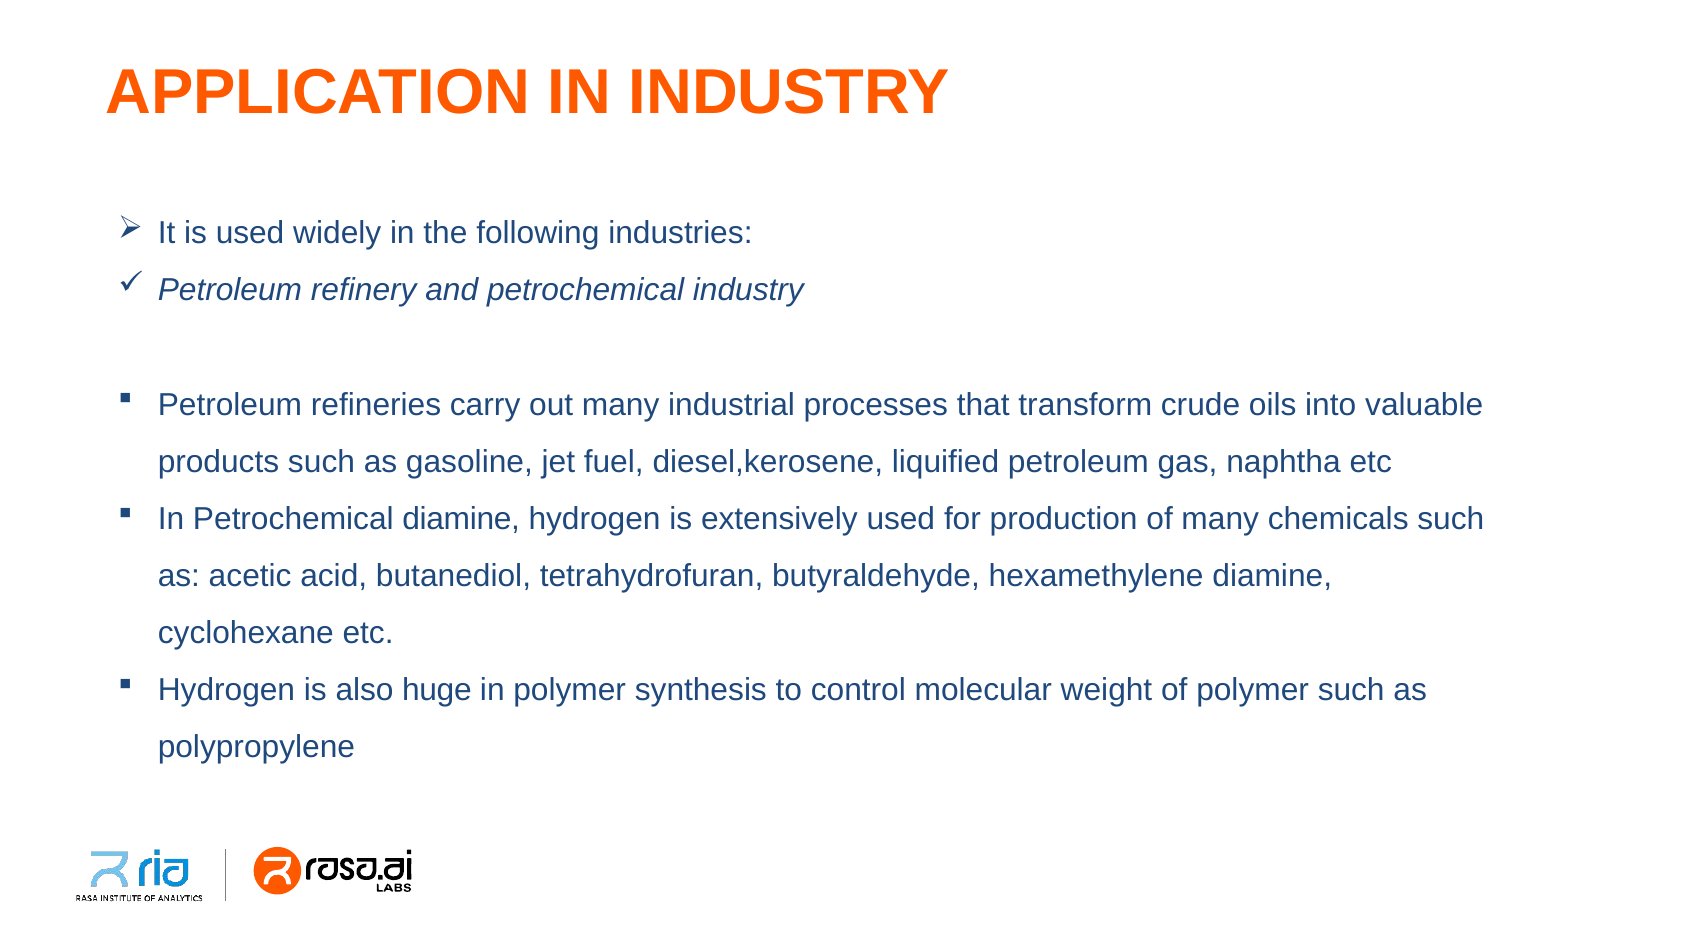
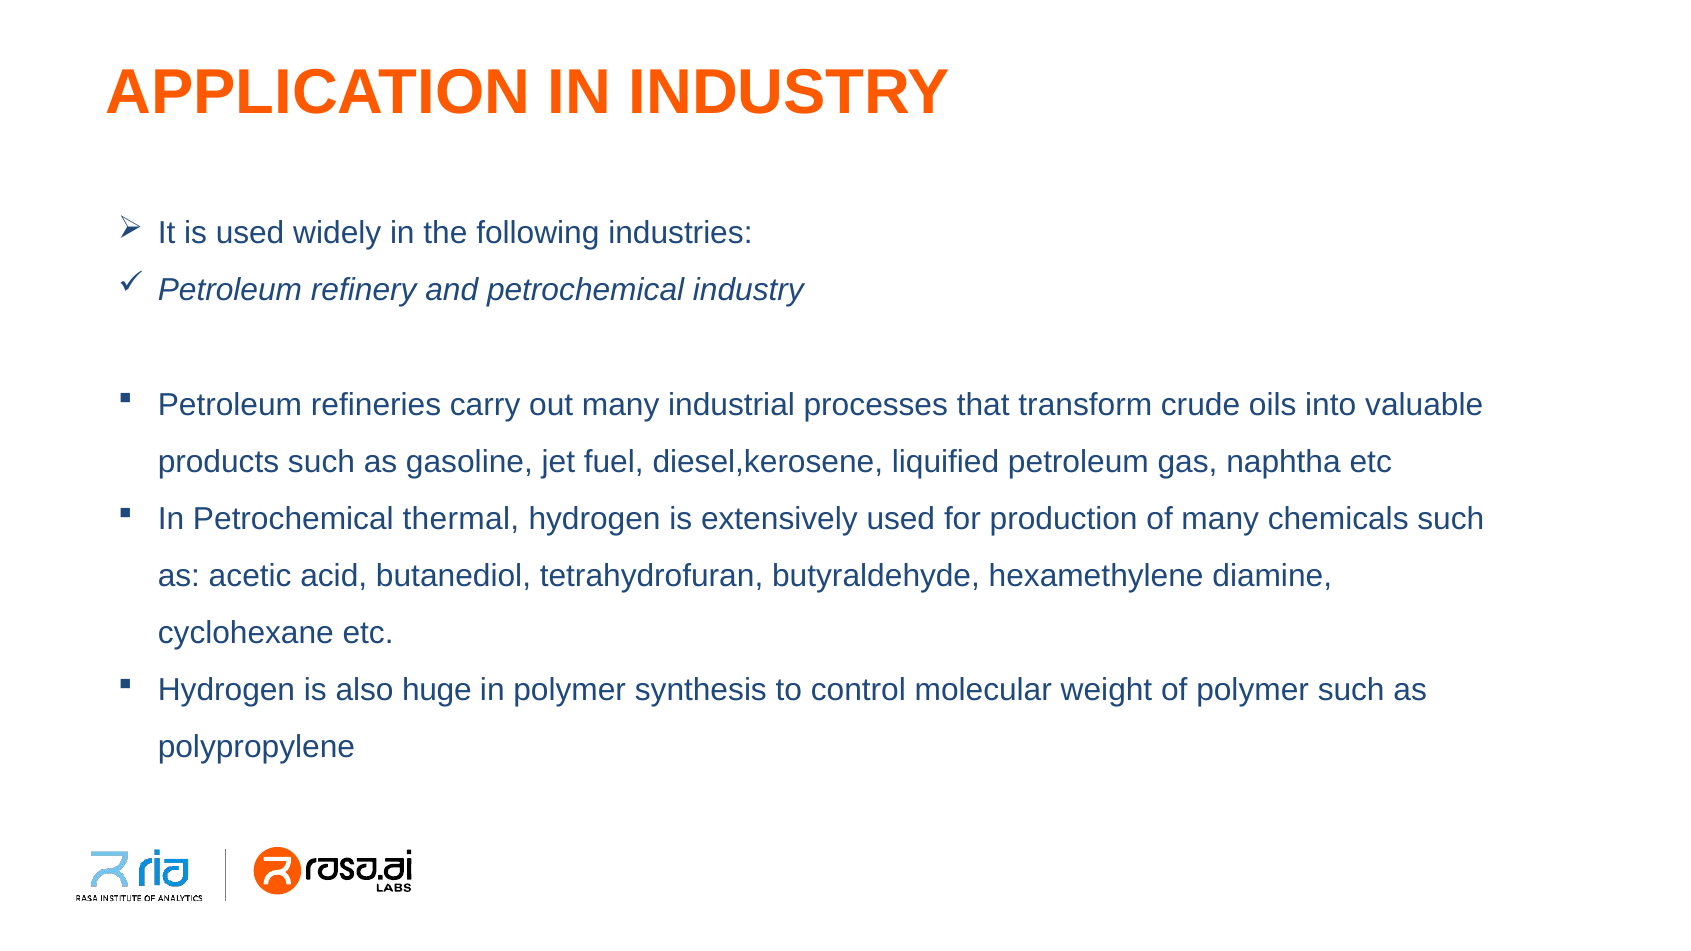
Petrochemical diamine: diamine -> thermal
